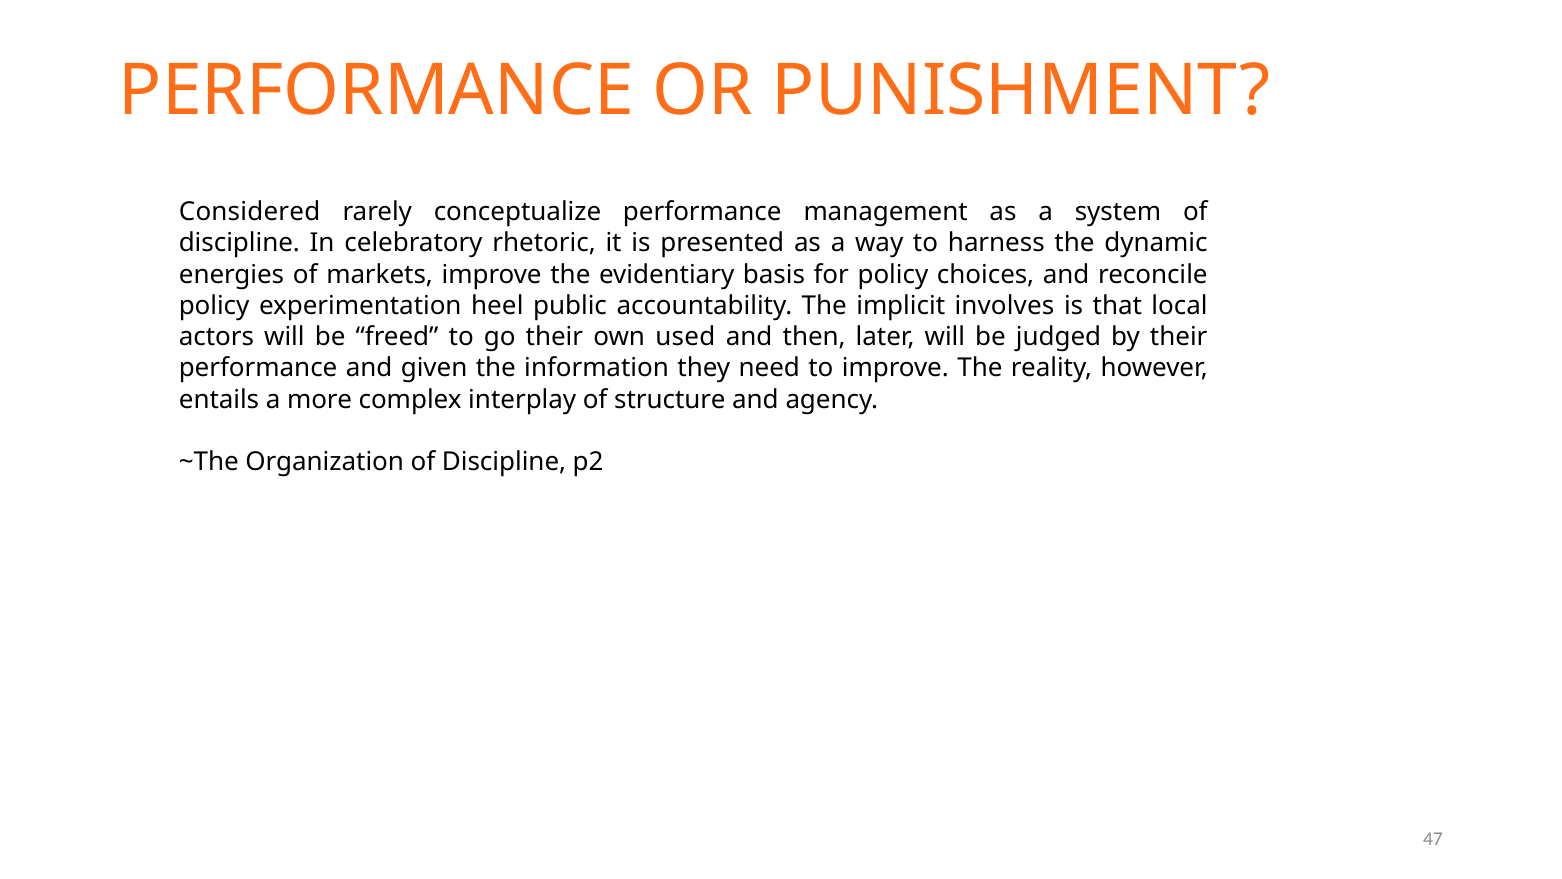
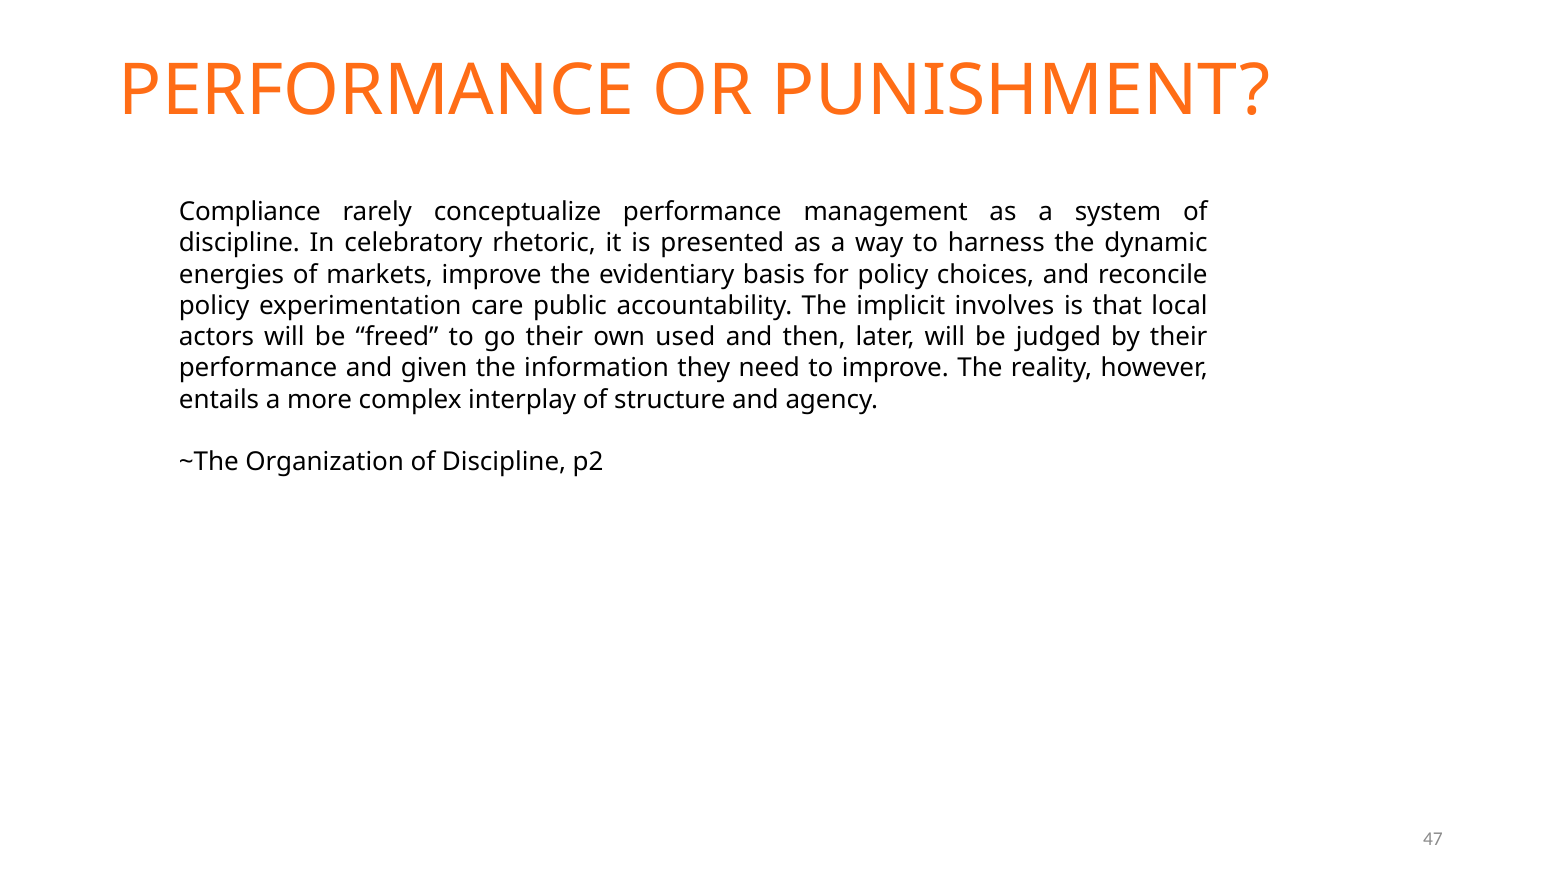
Considered: Considered -> Compliance
heel: heel -> care
